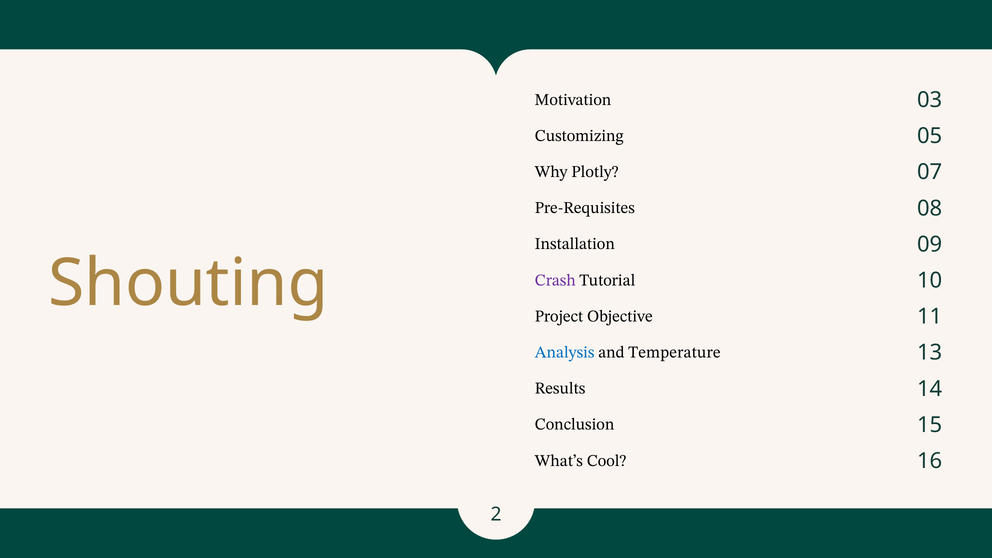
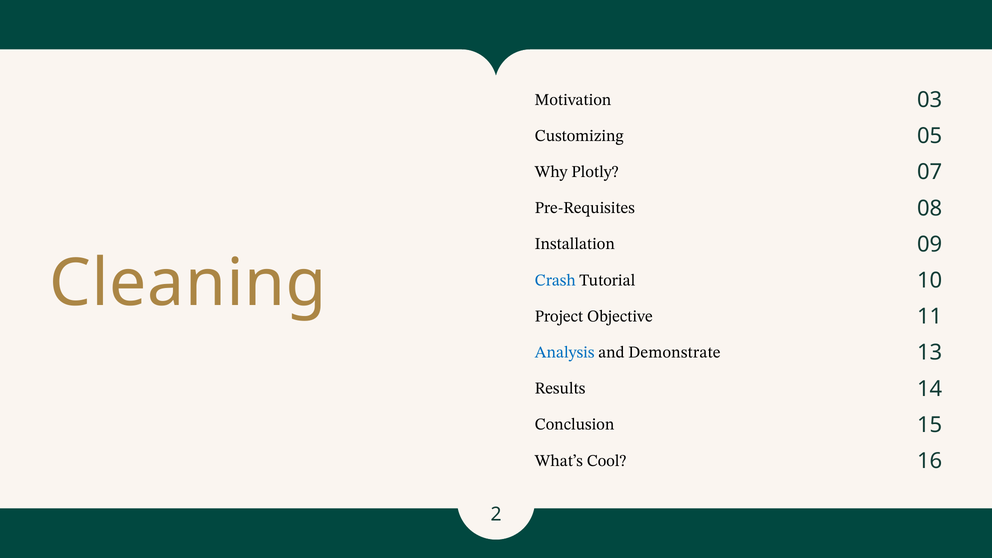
Shouting: Shouting -> Cleaning
Crash colour: purple -> blue
Temperature: Temperature -> Demonstrate
